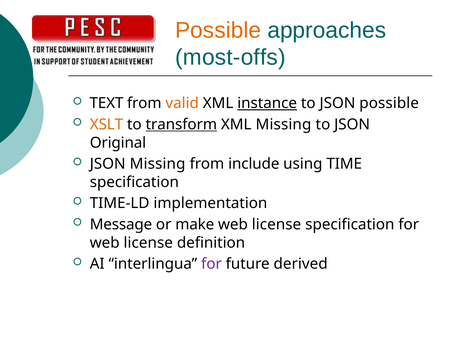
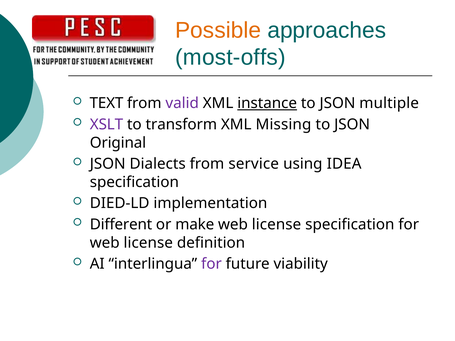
valid colour: orange -> purple
JSON possible: possible -> multiple
XSLT colour: orange -> purple
transform underline: present -> none
JSON Missing: Missing -> Dialects
include: include -> service
TIME: TIME -> IDEA
TIME-LD: TIME-LD -> DIED-LD
Message: Message -> Different
derived: derived -> viability
